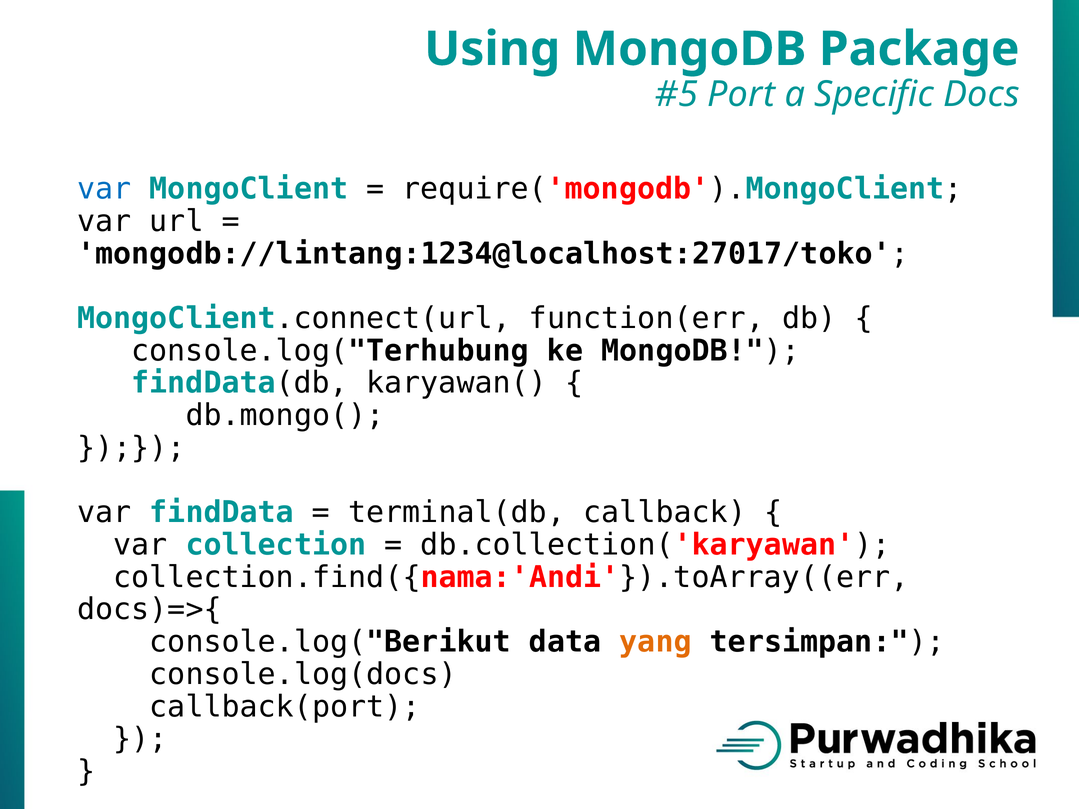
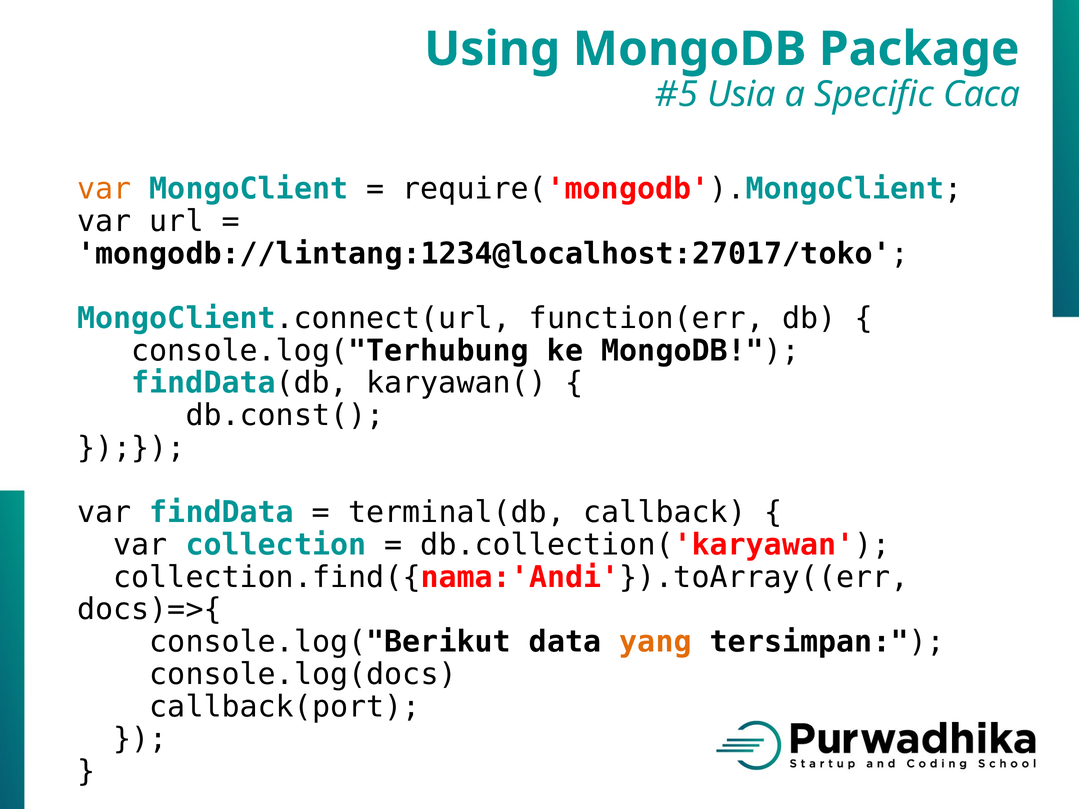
Port: Port -> Usia
Docs: Docs -> Caca
var at (104, 189) colour: blue -> orange
db.mongo(: db.mongo( -> db.const(
